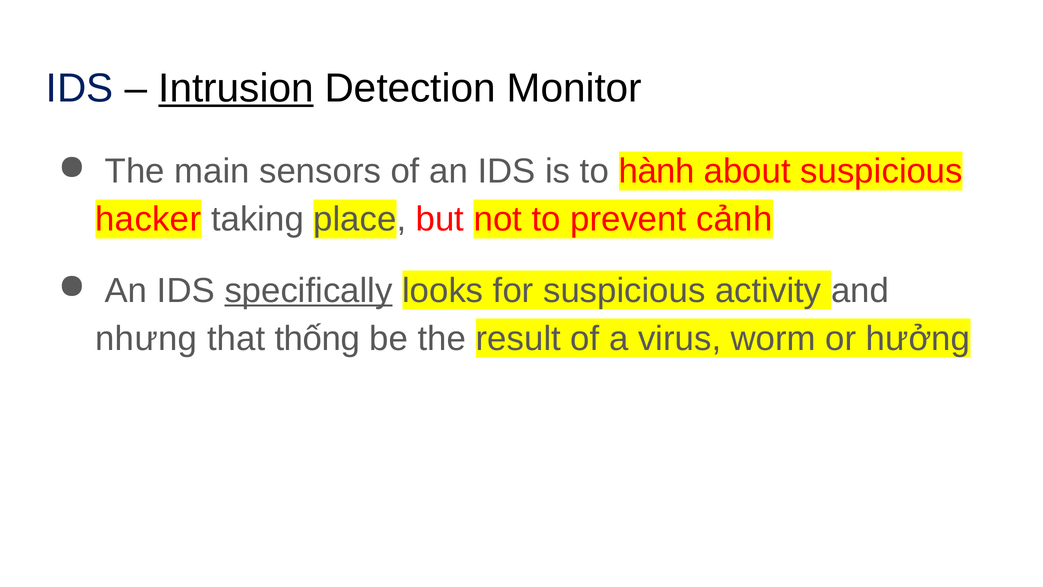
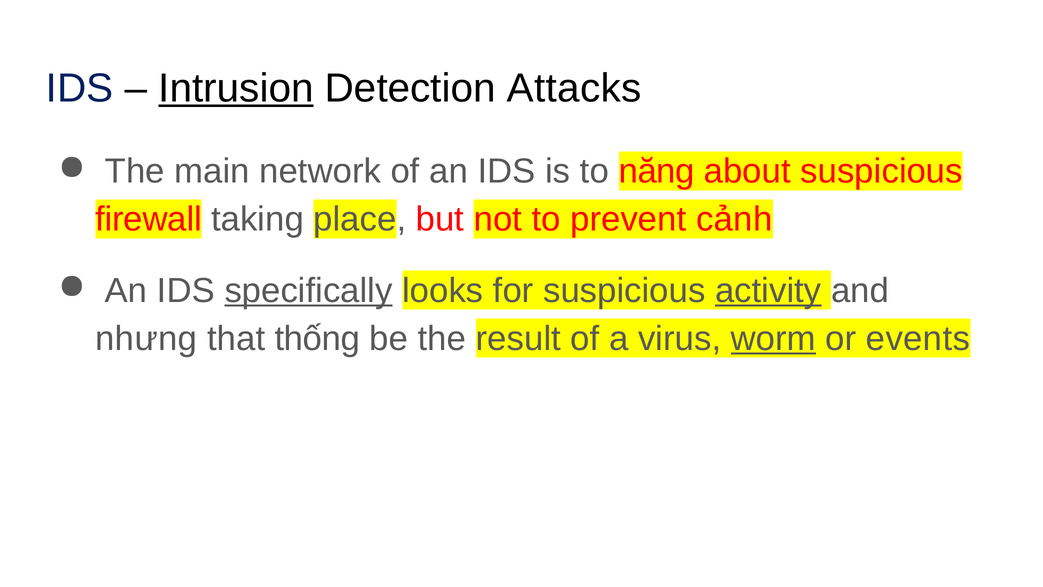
Monitor: Monitor -> Attacks
sensors: sensors -> network
hành: hành -> năng
hacker: hacker -> firewall
activity underline: none -> present
worm underline: none -> present
hưởng: hưởng -> events
